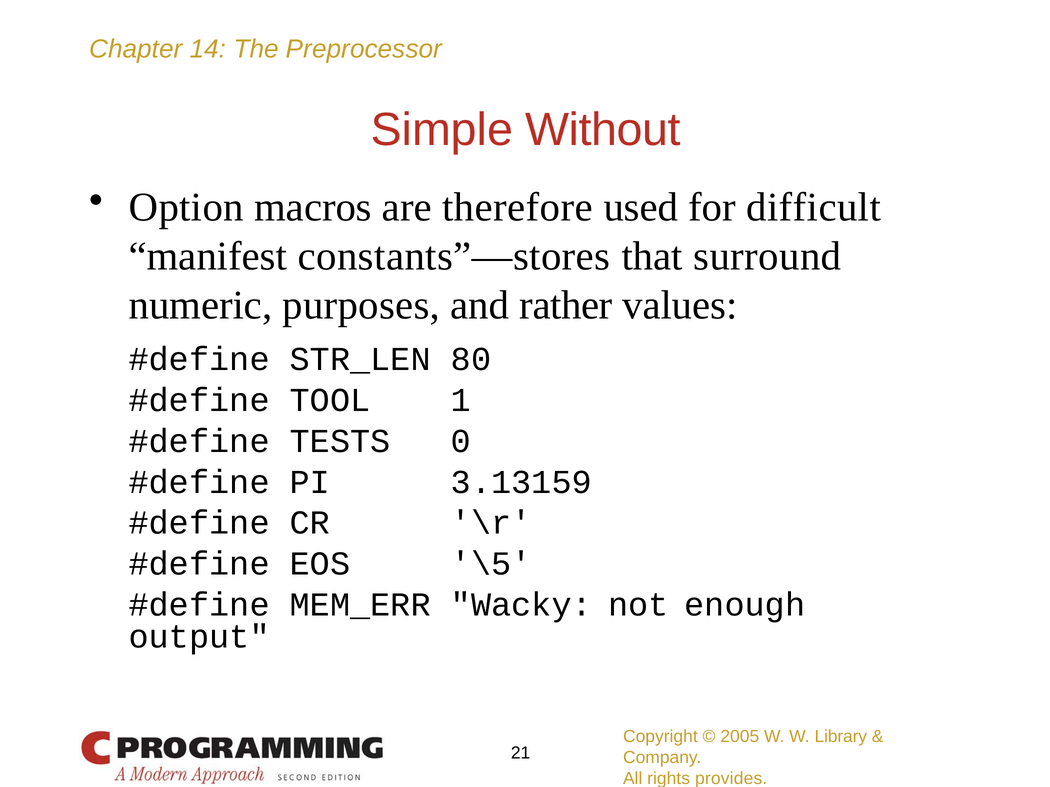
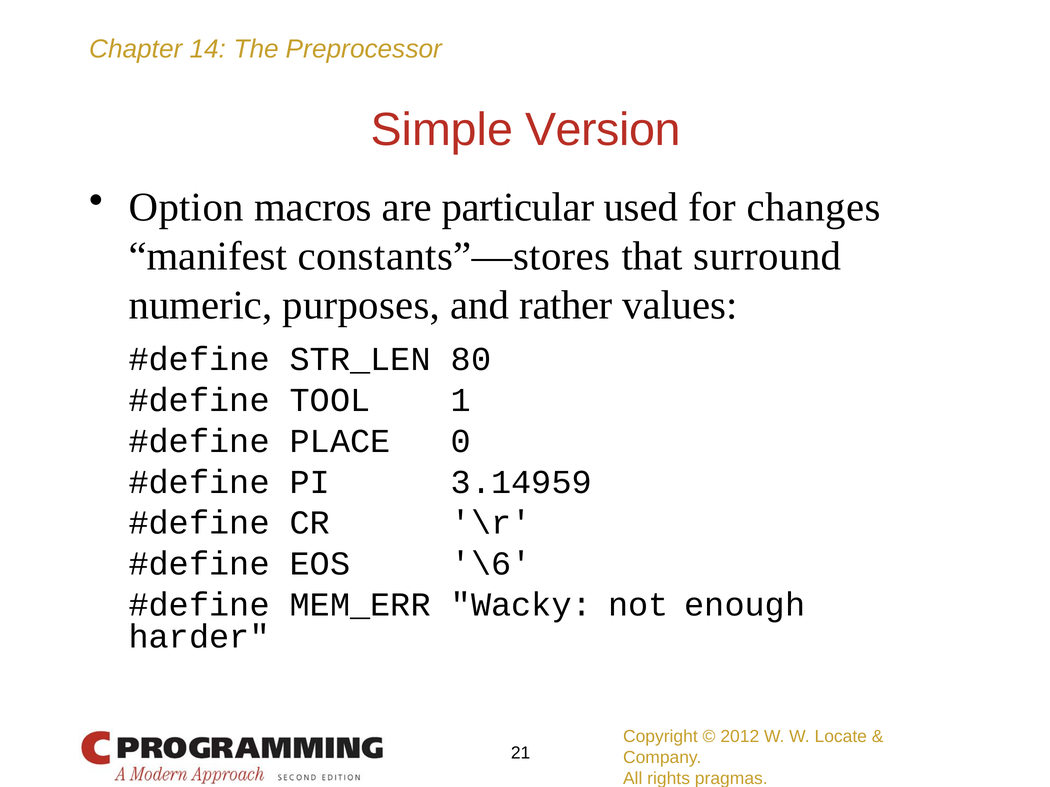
Without: Without -> Version
therefore: therefore -> particular
difficult: difficult -> changes
TESTS: TESTS -> PLACE
3.13159: 3.13159 -> 3.14959
\5: \5 -> \6
output: output -> harder
2005: 2005 -> 2012
Library: Library -> Locate
provides: provides -> pragmas
